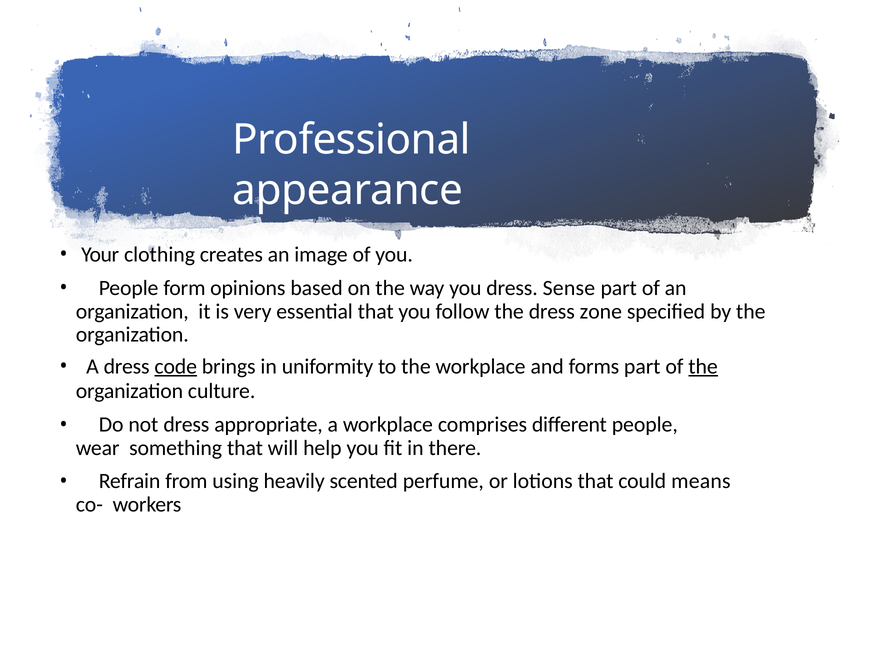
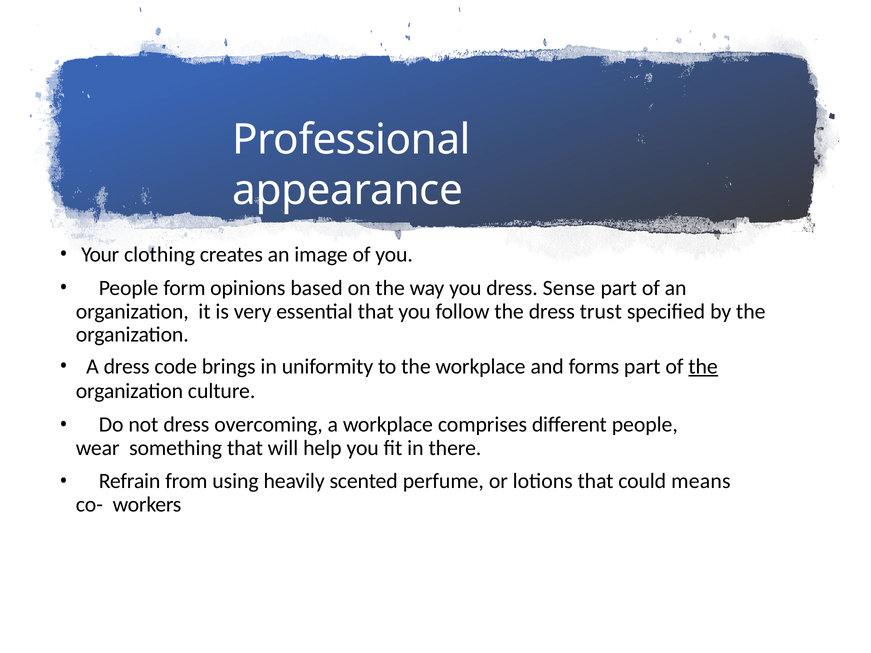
zone: zone -> trust
code underline: present -> none
appropriate: appropriate -> overcoming
